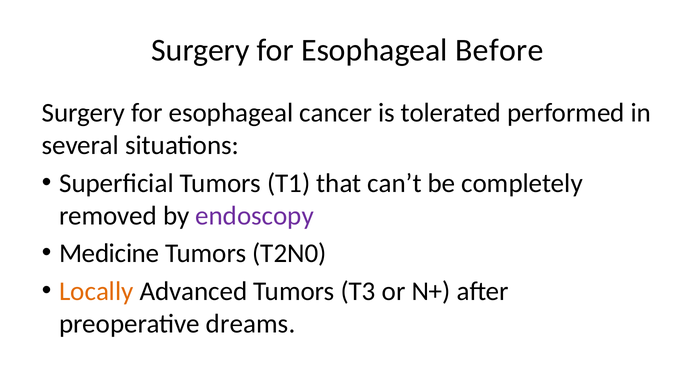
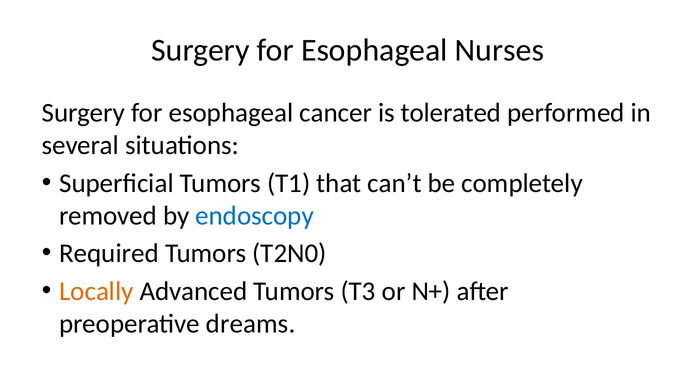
Before: Before -> Nurses
endoscopy colour: purple -> blue
Medicine: Medicine -> Required
